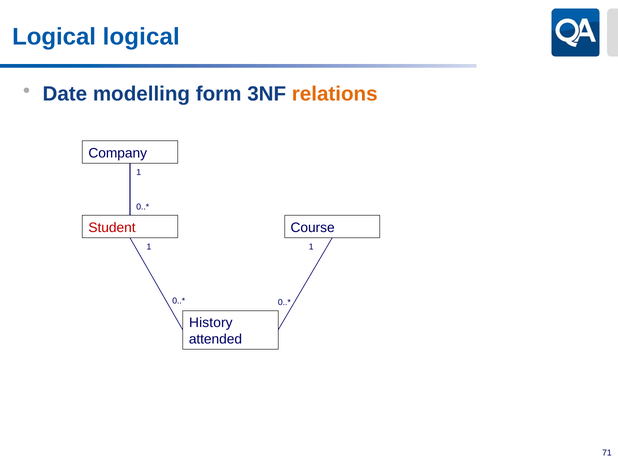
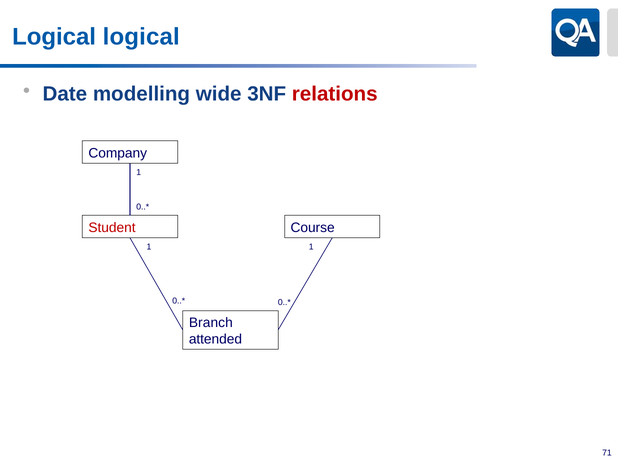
form: form -> wide
relations colour: orange -> red
History: History -> Branch
